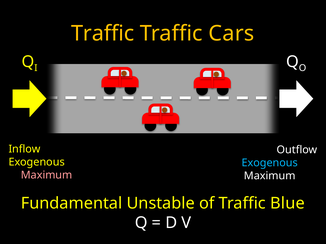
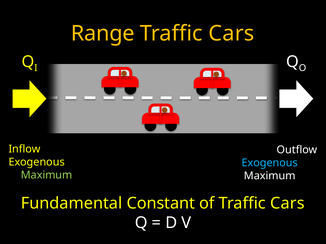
Traffic at (103, 34): Traffic -> Range
Maximum at (47, 175) colour: pink -> light green
Unstable: Unstable -> Constant
of Traffic Blue: Blue -> Cars
